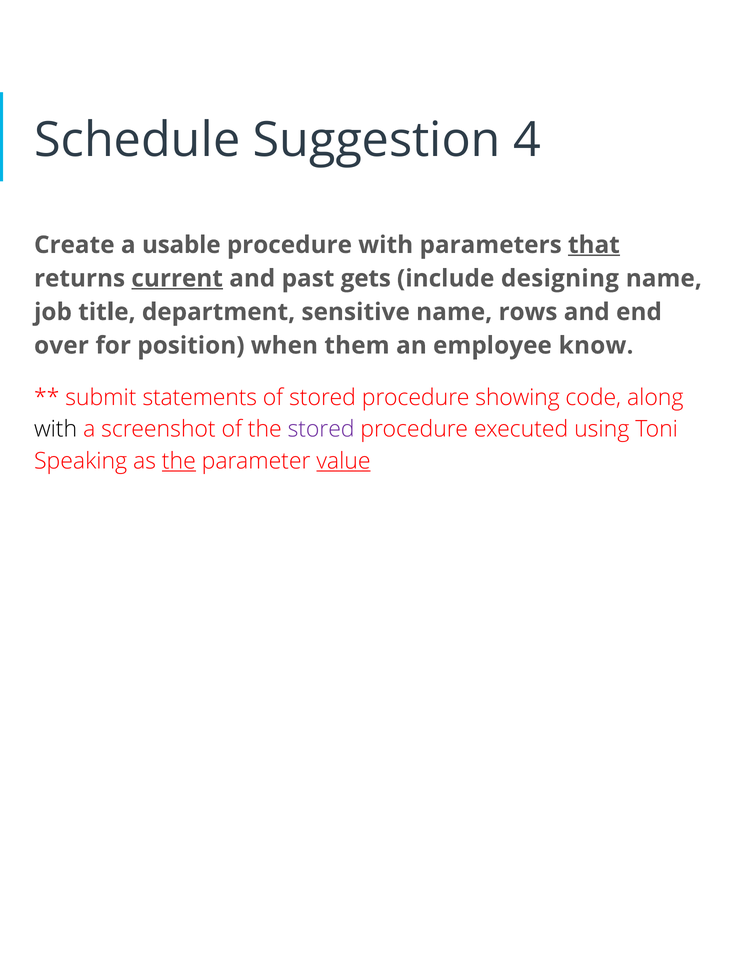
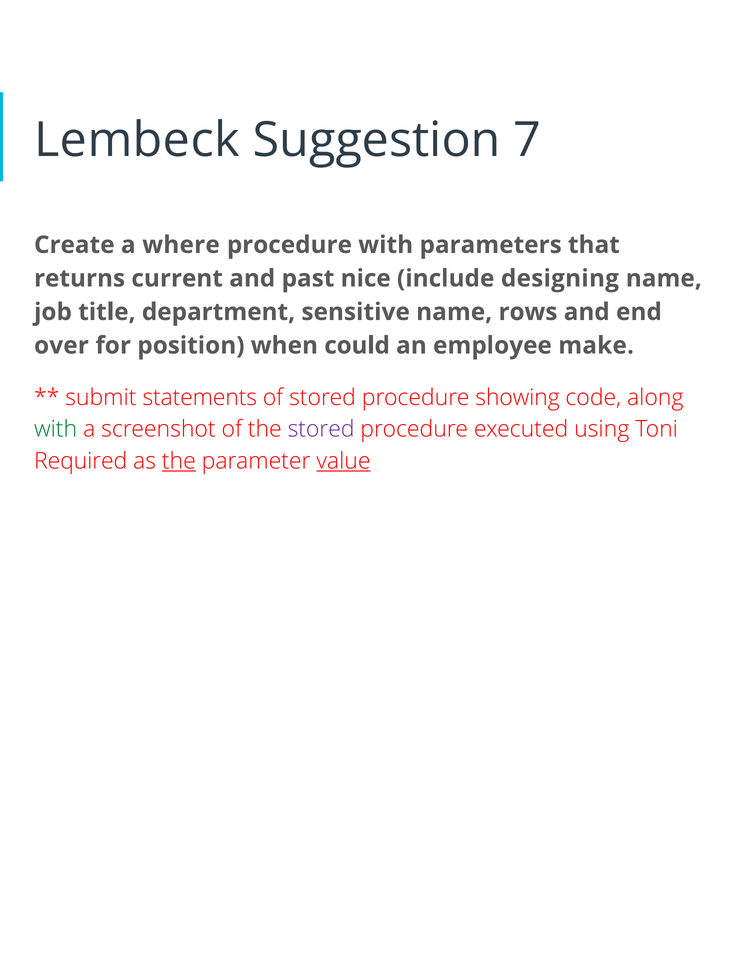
Schedule: Schedule -> Lembeck
4: 4 -> 7
usable: usable -> where
that underline: present -> none
current underline: present -> none
gets: gets -> nice
them: them -> could
know: know -> make
with at (56, 429) colour: black -> green
Speaking: Speaking -> Required
